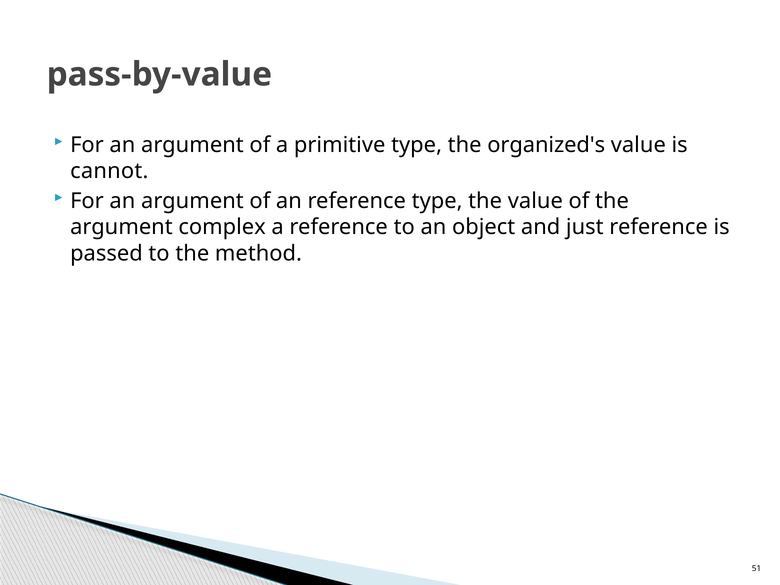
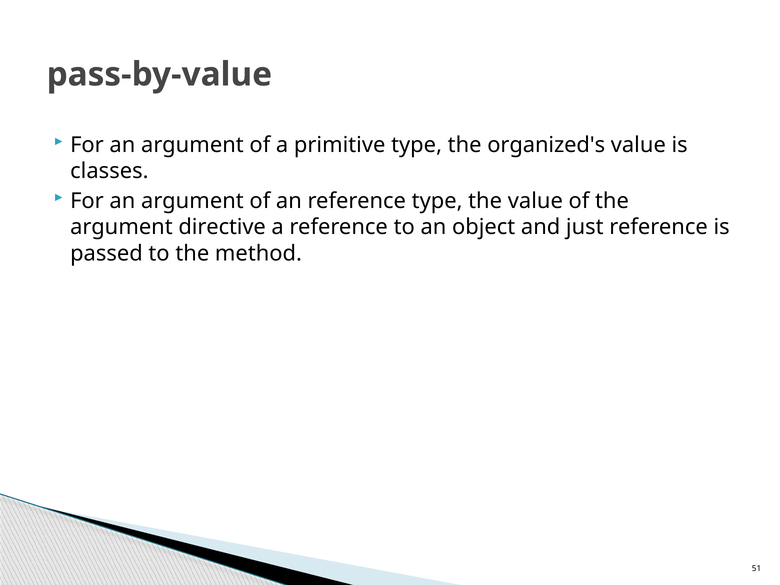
cannot: cannot -> classes
complex: complex -> directive
